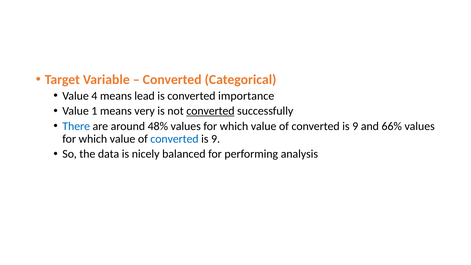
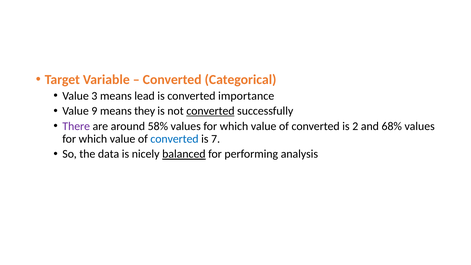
4: 4 -> 3
1: 1 -> 9
very: very -> they
There colour: blue -> purple
48%: 48% -> 58%
9 at (355, 126): 9 -> 2
66%: 66% -> 68%
9 at (216, 139): 9 -> 7
balanced underline: none -> present
